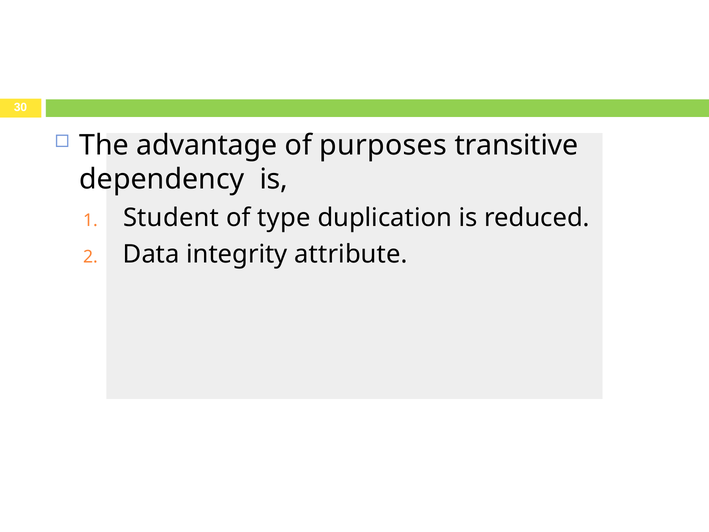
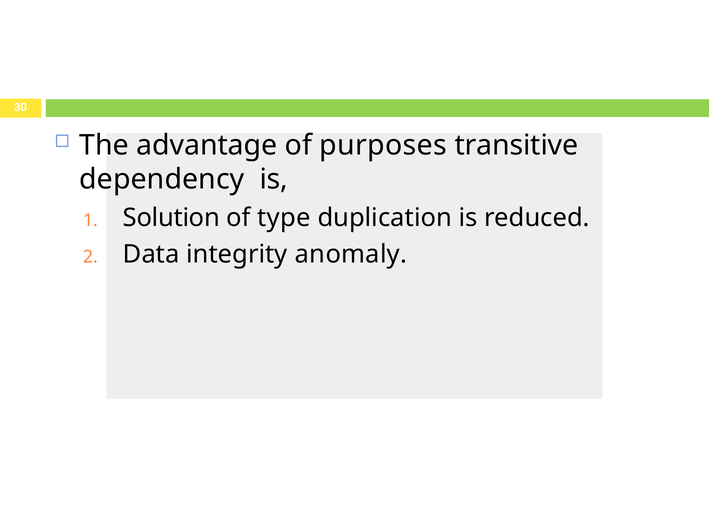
Student: Student -> Solution
attribute: attribute -> anomaly
